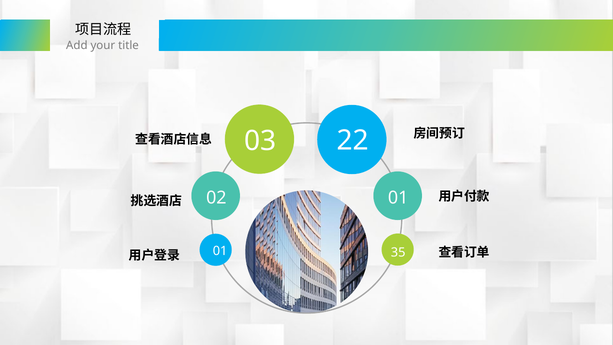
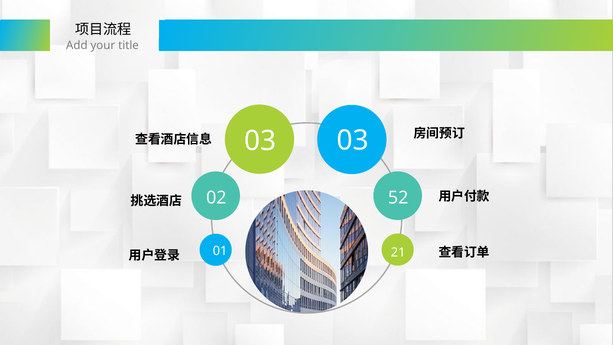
03 22: 22 -> 03
02 01: 01 -> 52
35: 35 -> 21
